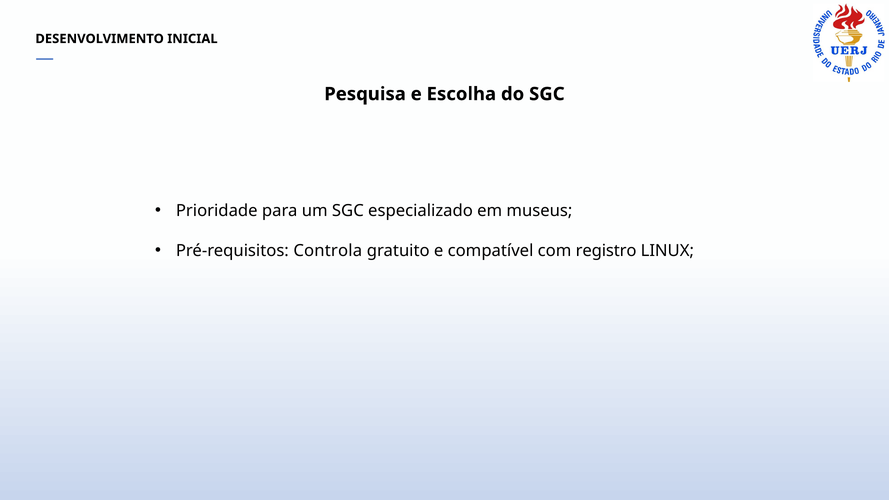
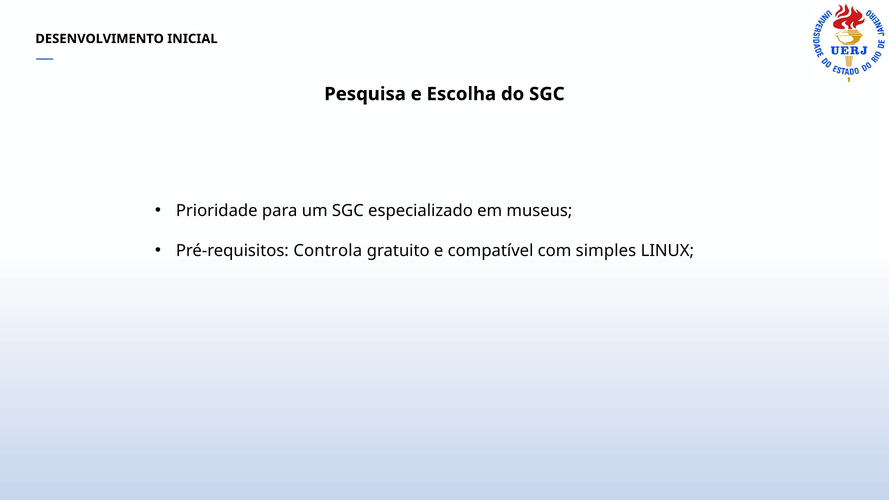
registro: registro -> simples
